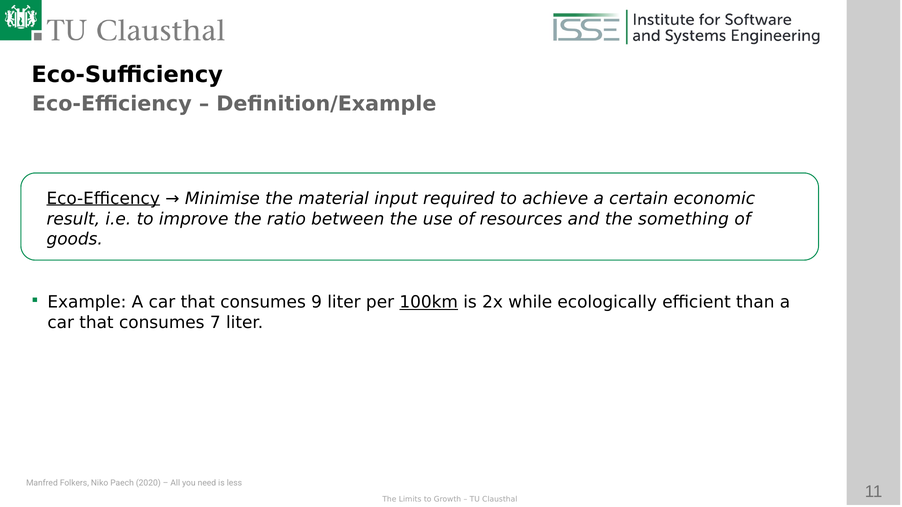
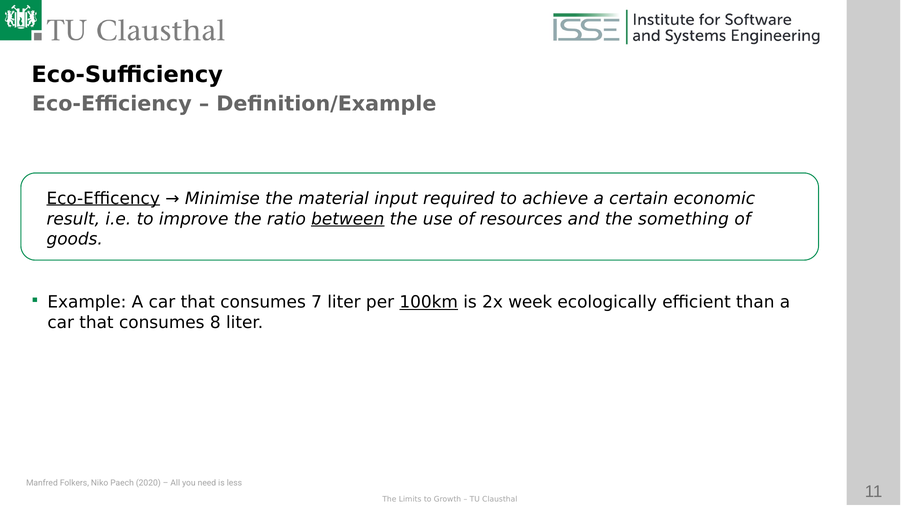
between underline: none -> present
9: 9 -> 7
while: while -> week
7: 7 -> 8
